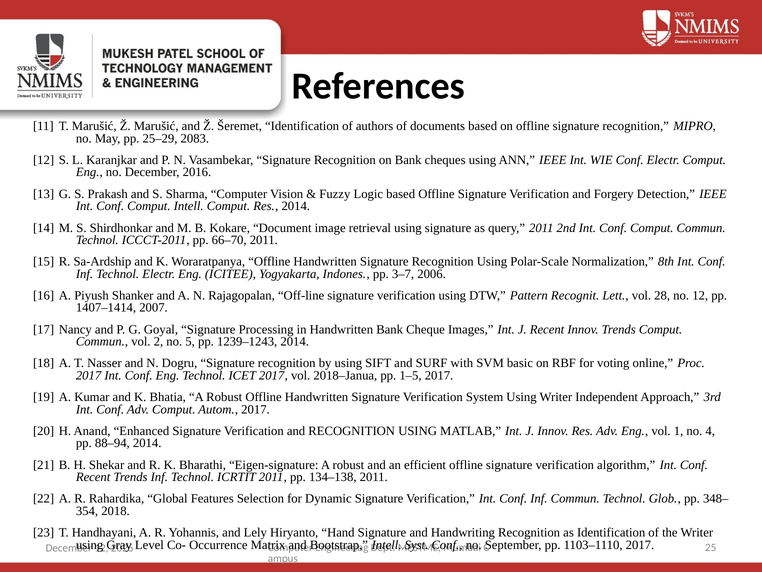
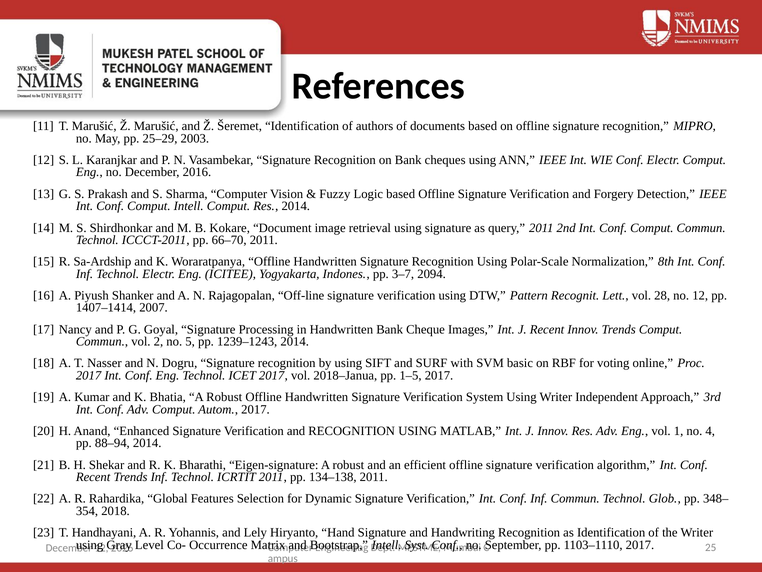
2083: 2083 -> 2003
2006: 2006 -> 2094
